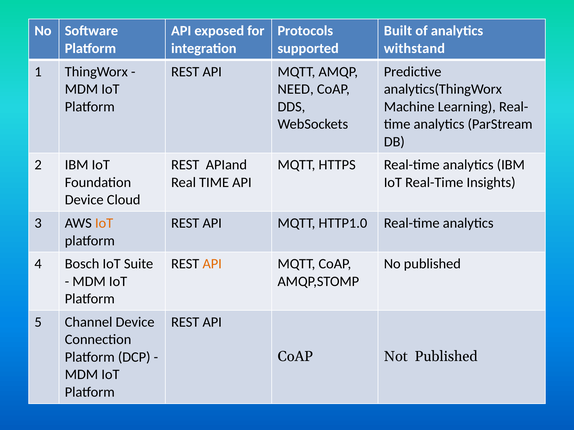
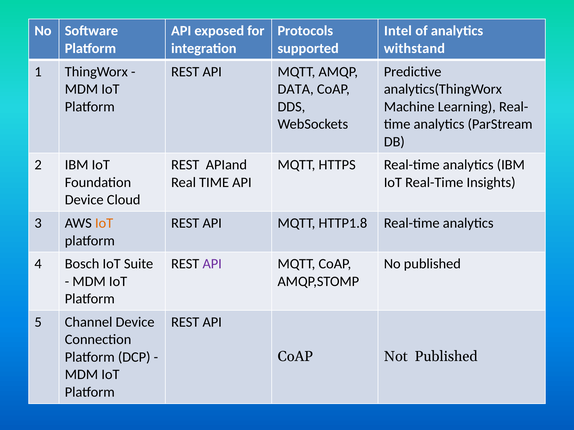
Built: Built -> Intel
NEED: NEED -> DATA
HTTP1.0: HTTP1.0 -> HTTP1.8
API at (212, 264) colour: orange -> purple
